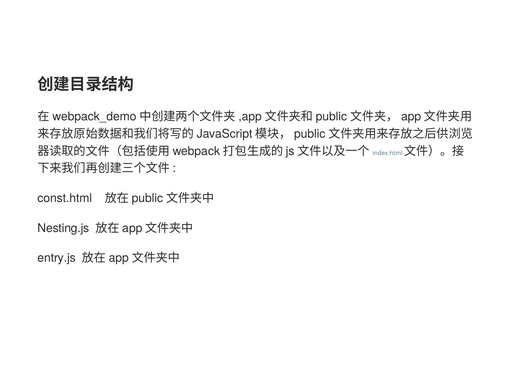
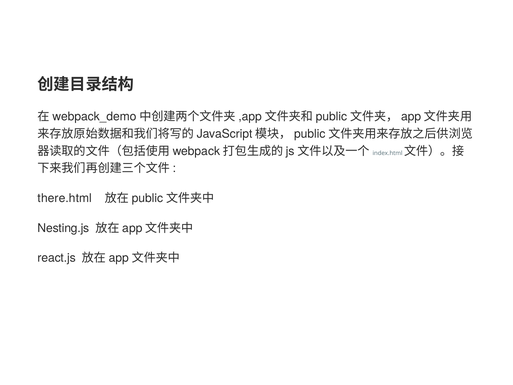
const.html: const.html -> there.html
entry.js: entry.js -> react.js
